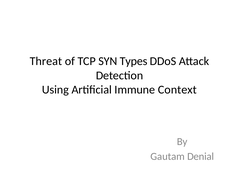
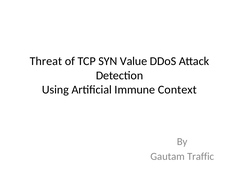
Types: Types -> Value
Denial: Denial -> Traffic
